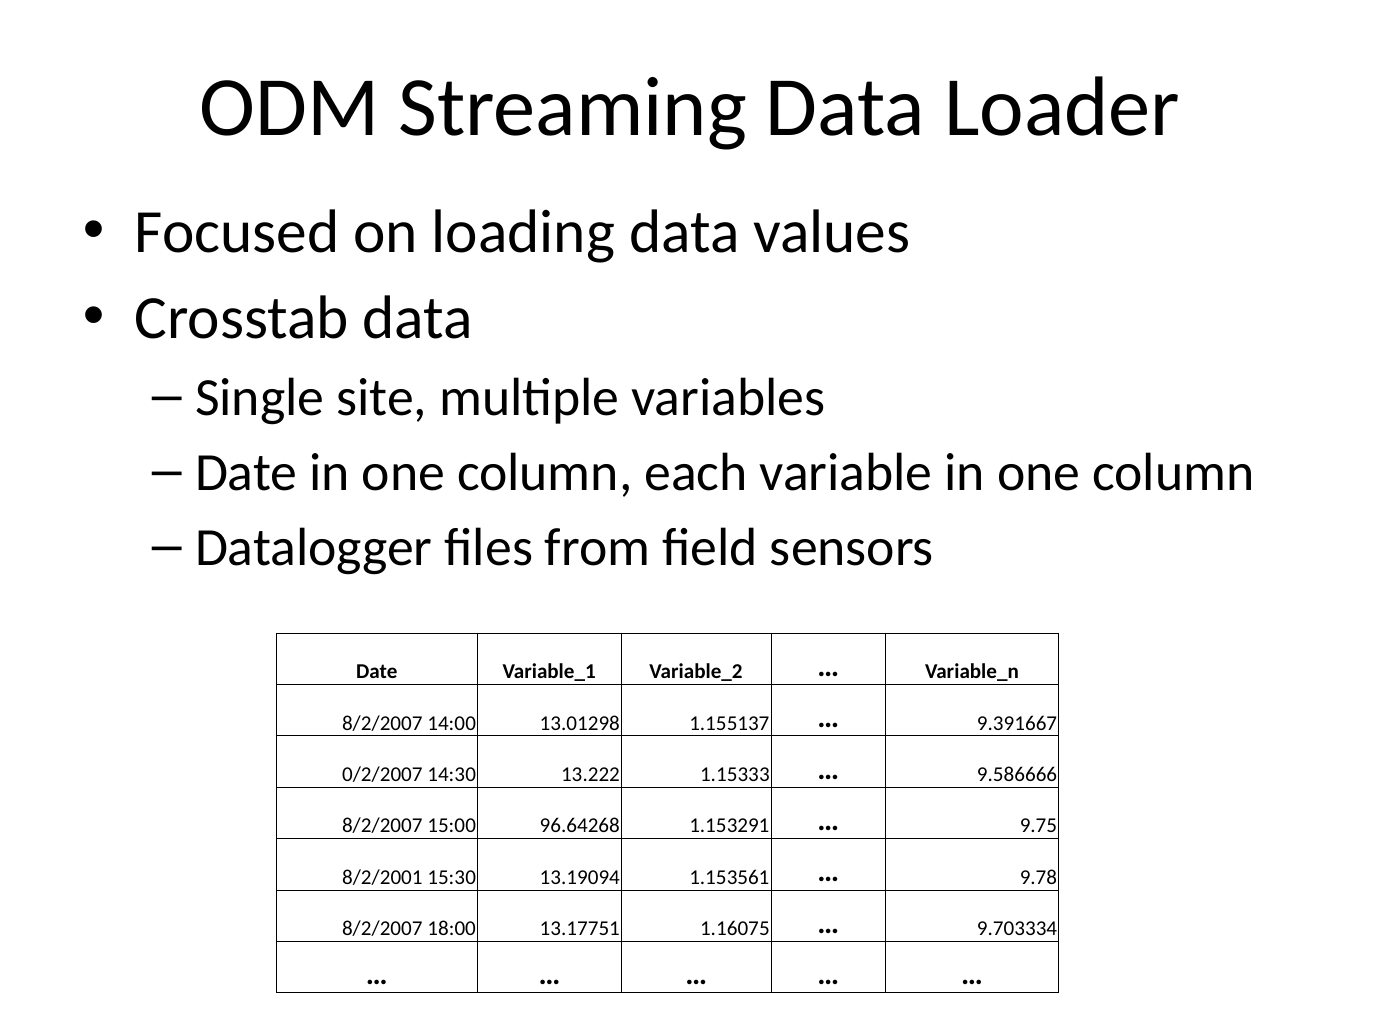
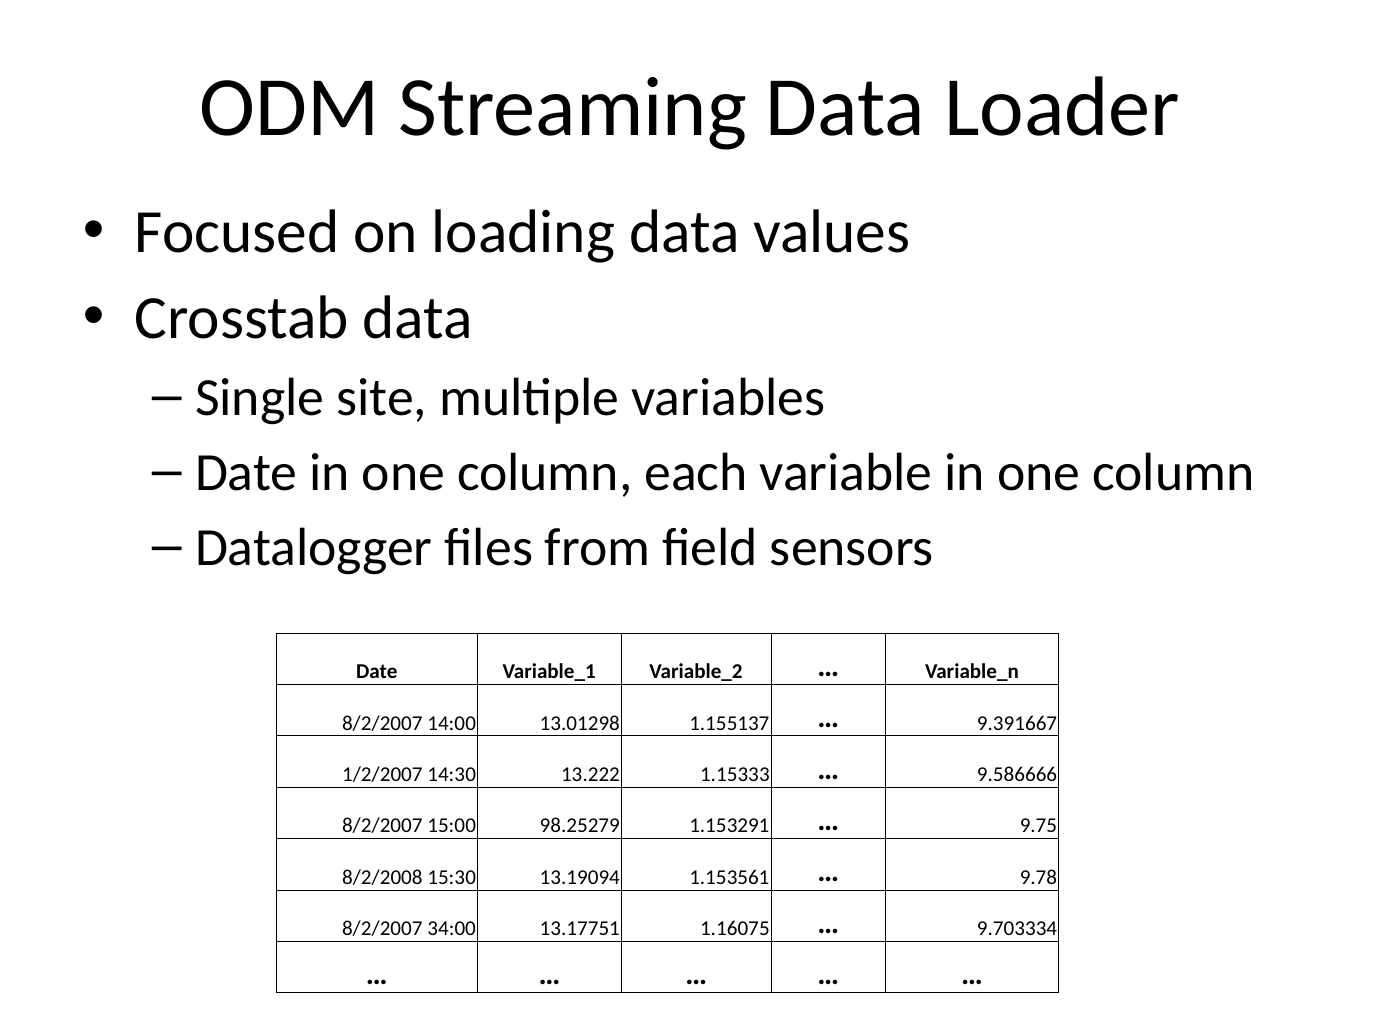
0/2/2007: 0/2/2007 -> 1/2/2007
96.64268: 96.64268 -> 98.25279
8/2/2001: 8/2/2001 -> 8/2/2008
18:00: 18:00 -> 34:00
